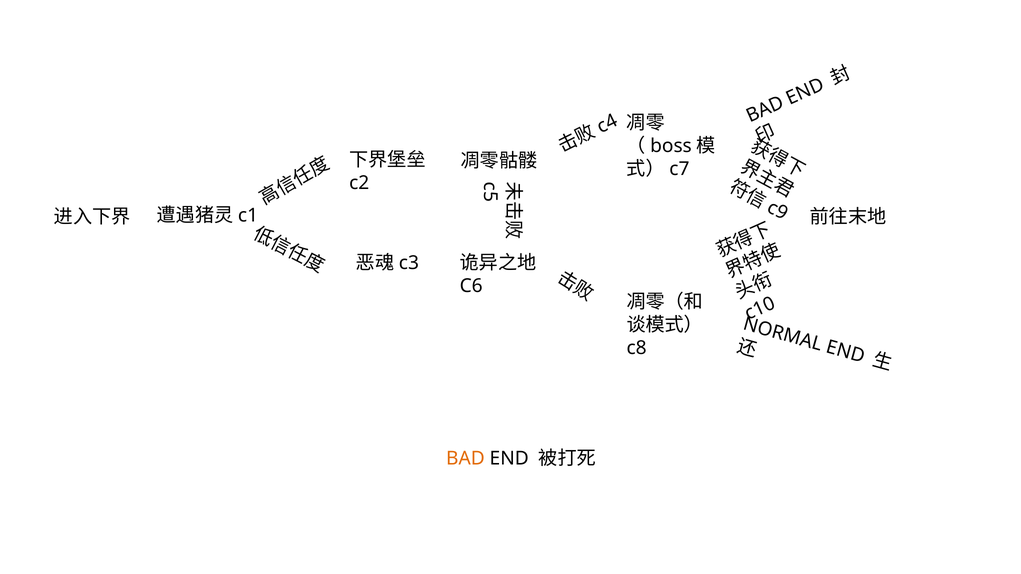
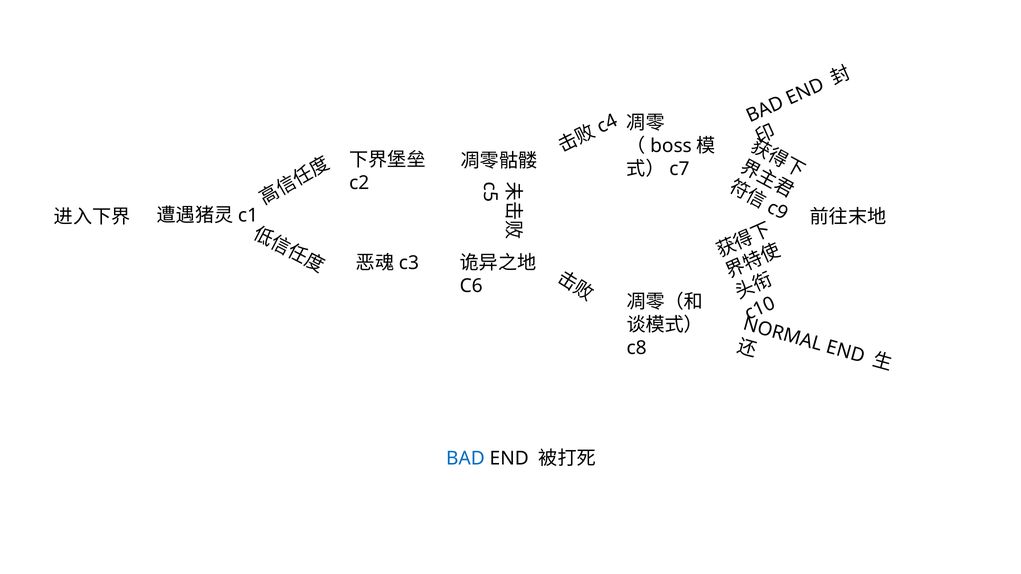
BAD colour: orange -> blue
